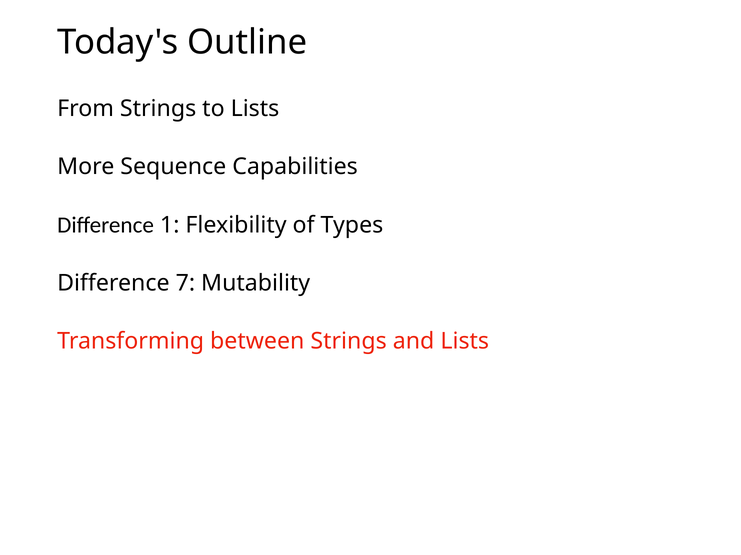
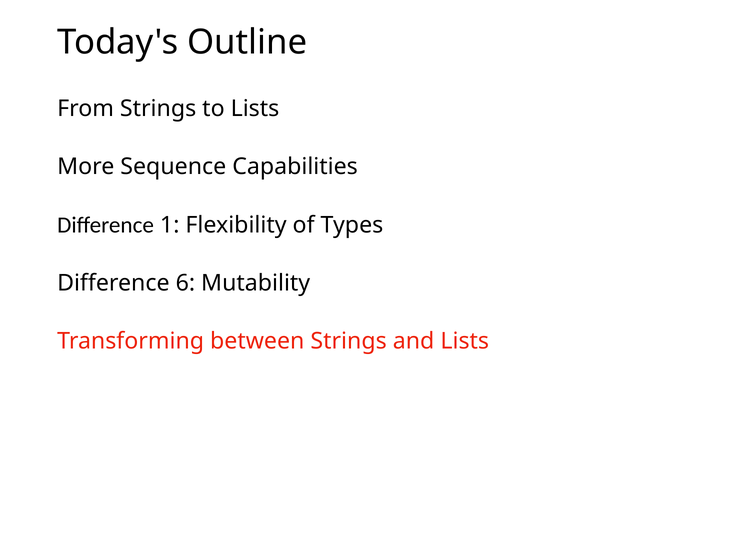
7: 7 -> 6
